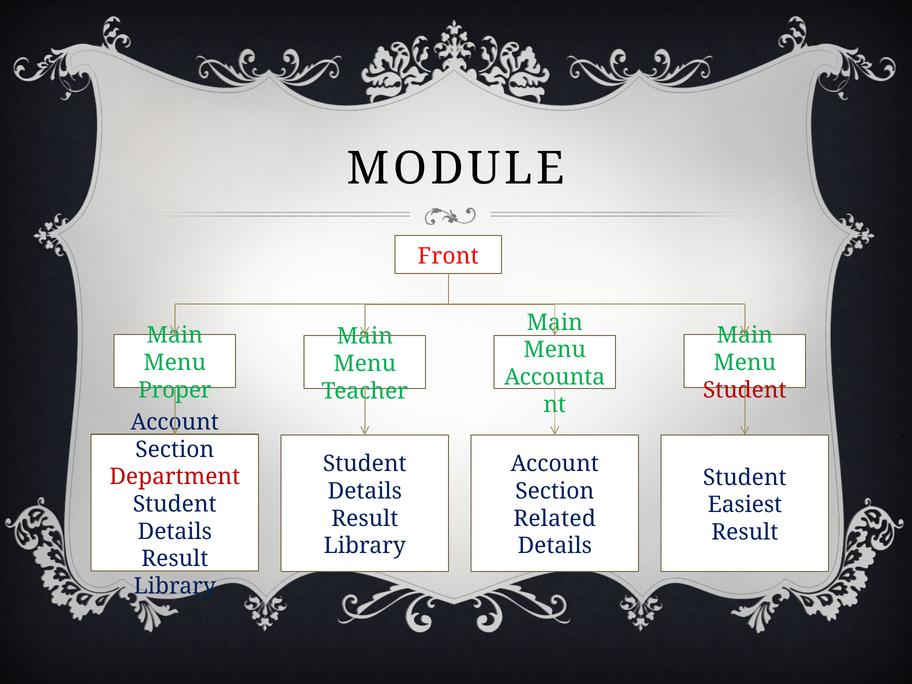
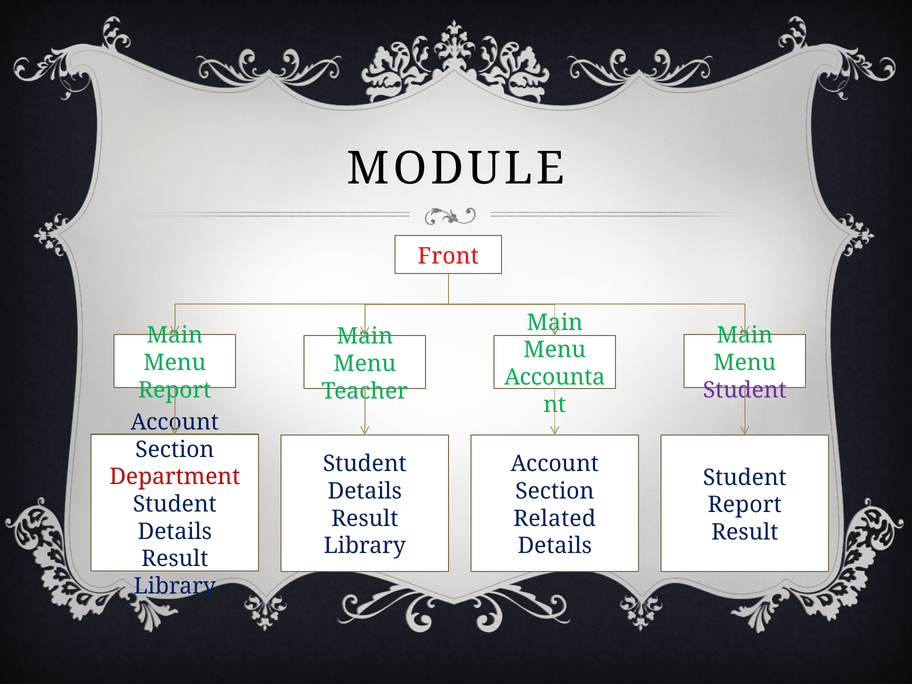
Proper at (175, 390): Proper -> Report
Student at (745, 390) colour: red -> purple
Easiest at (745, 505): Easiest -> Report
